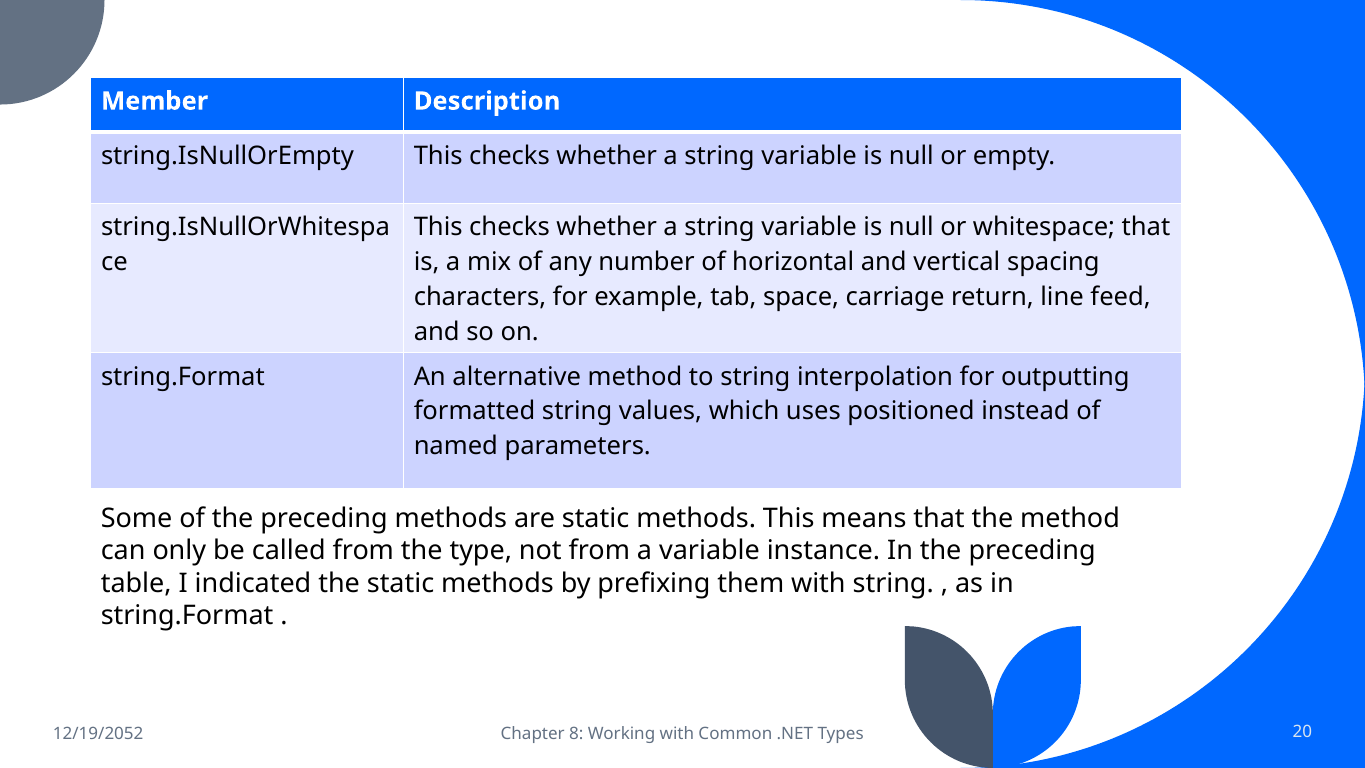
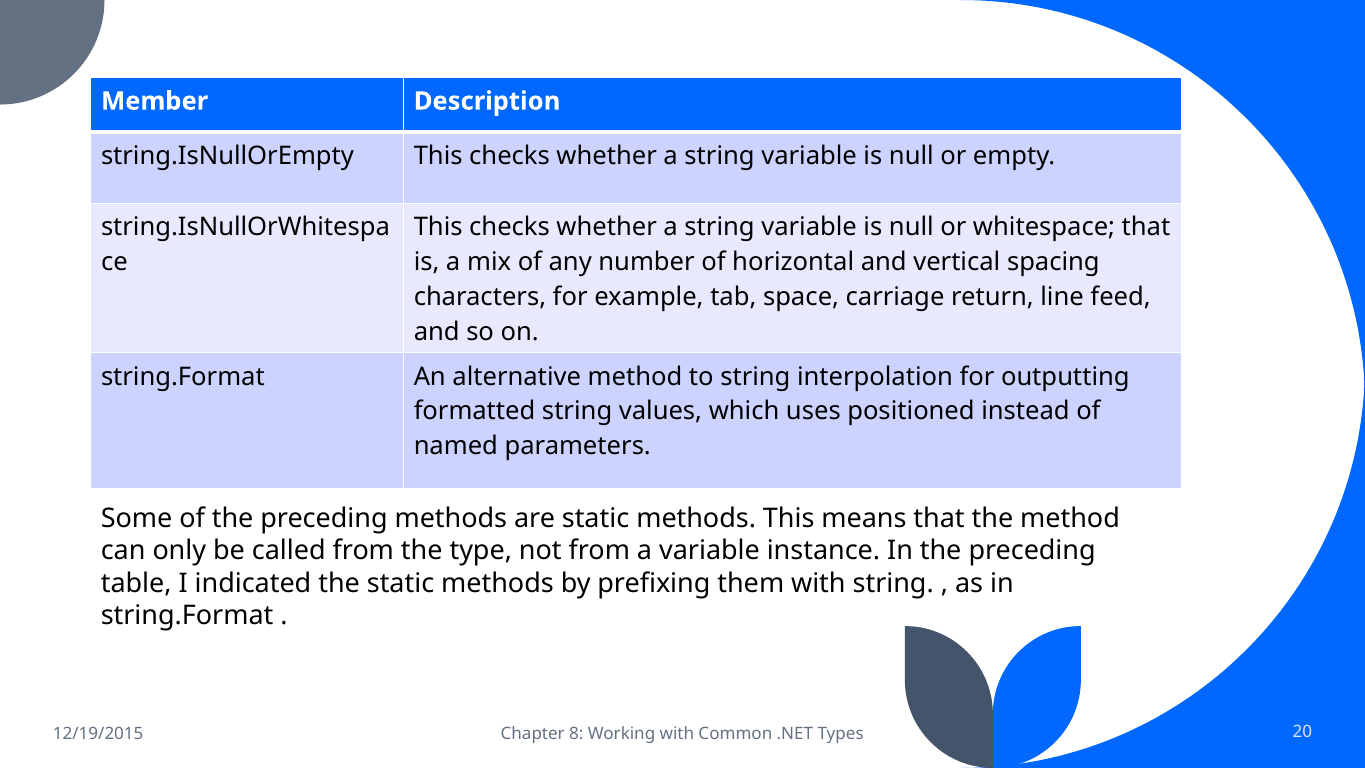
12/19/2052: 12/19/2052 -> 12/19/2015
